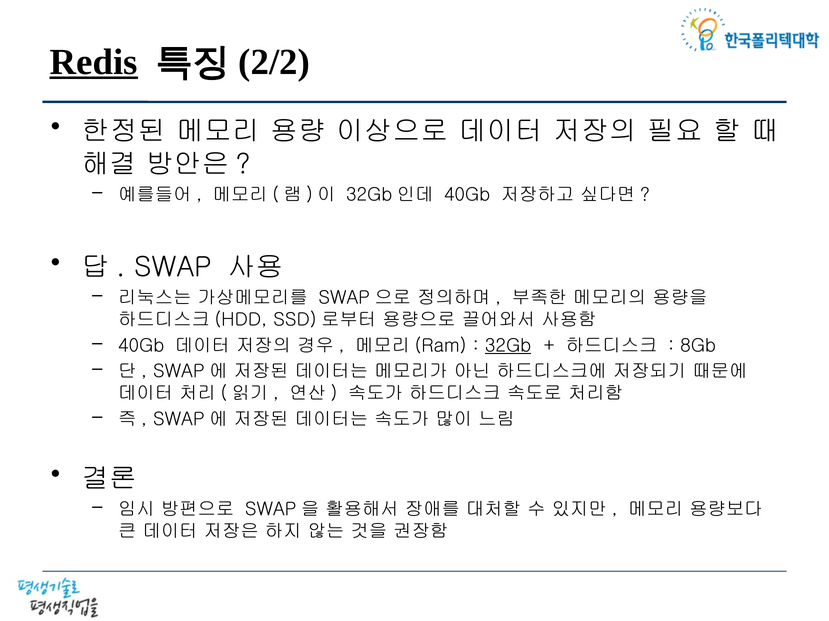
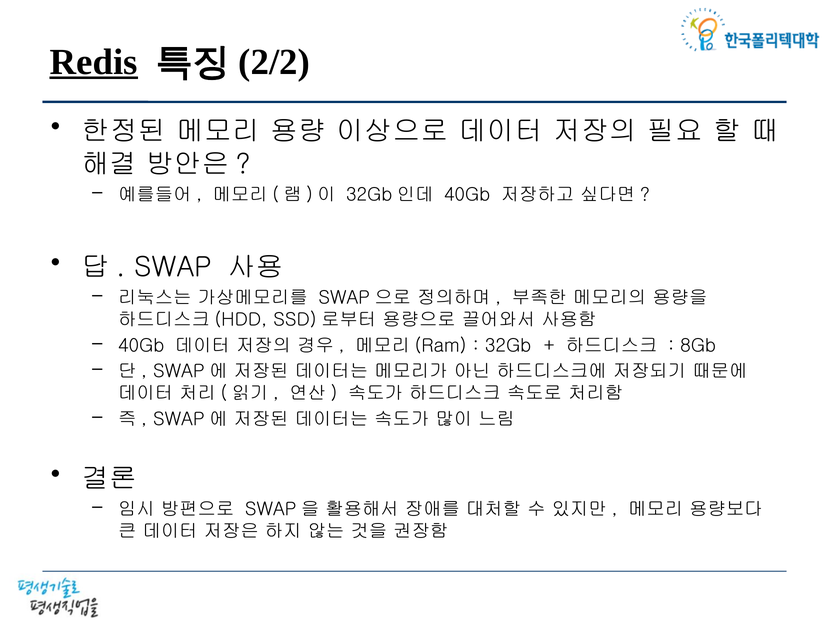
32Gb underline: present -> none
